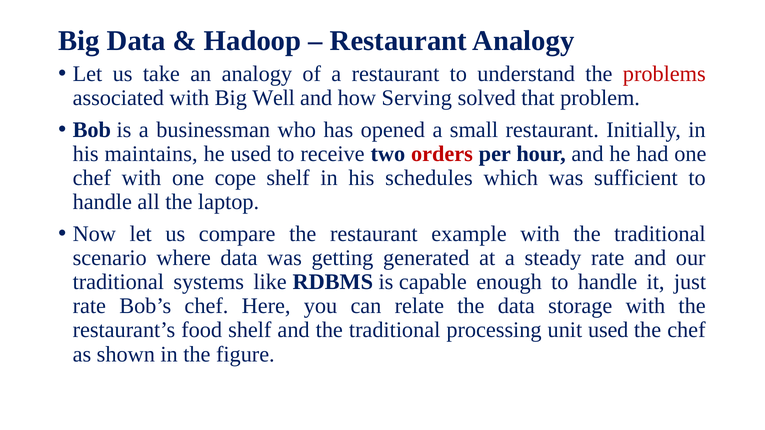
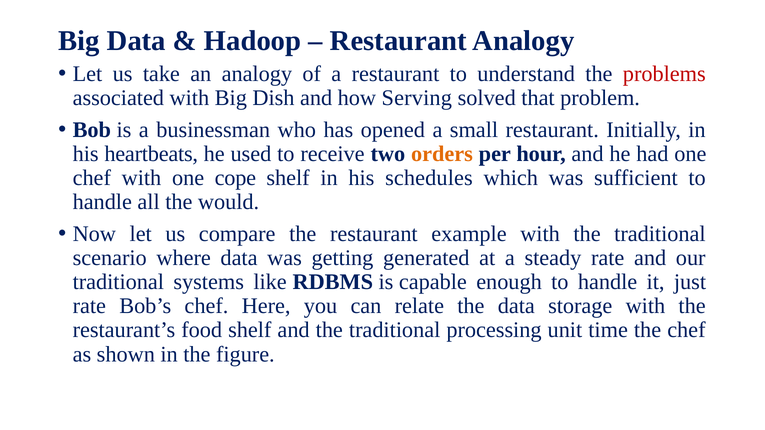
Well: Well -> Dish
maintains: maintains -> heartbeats
orders colour: red -> orange
laptop: laptop -> would
unit used: used -> time
